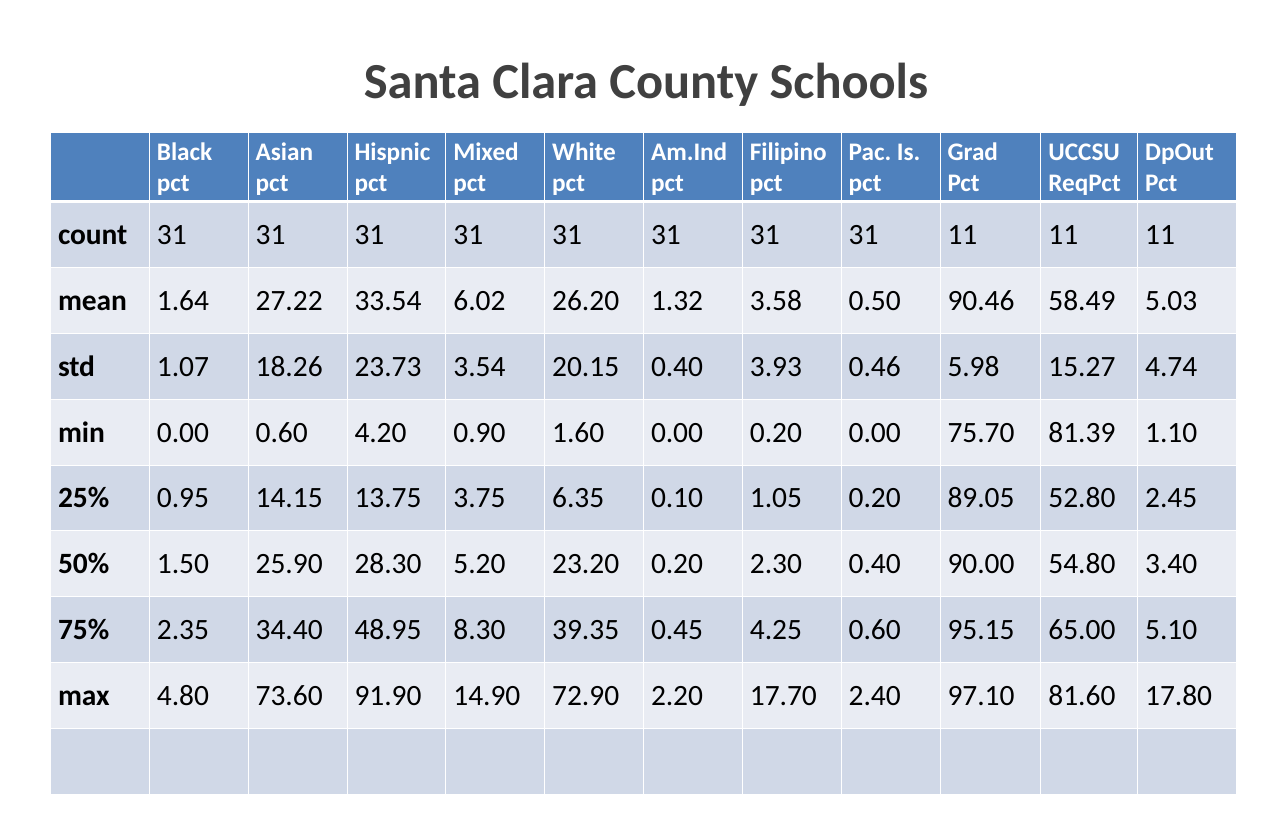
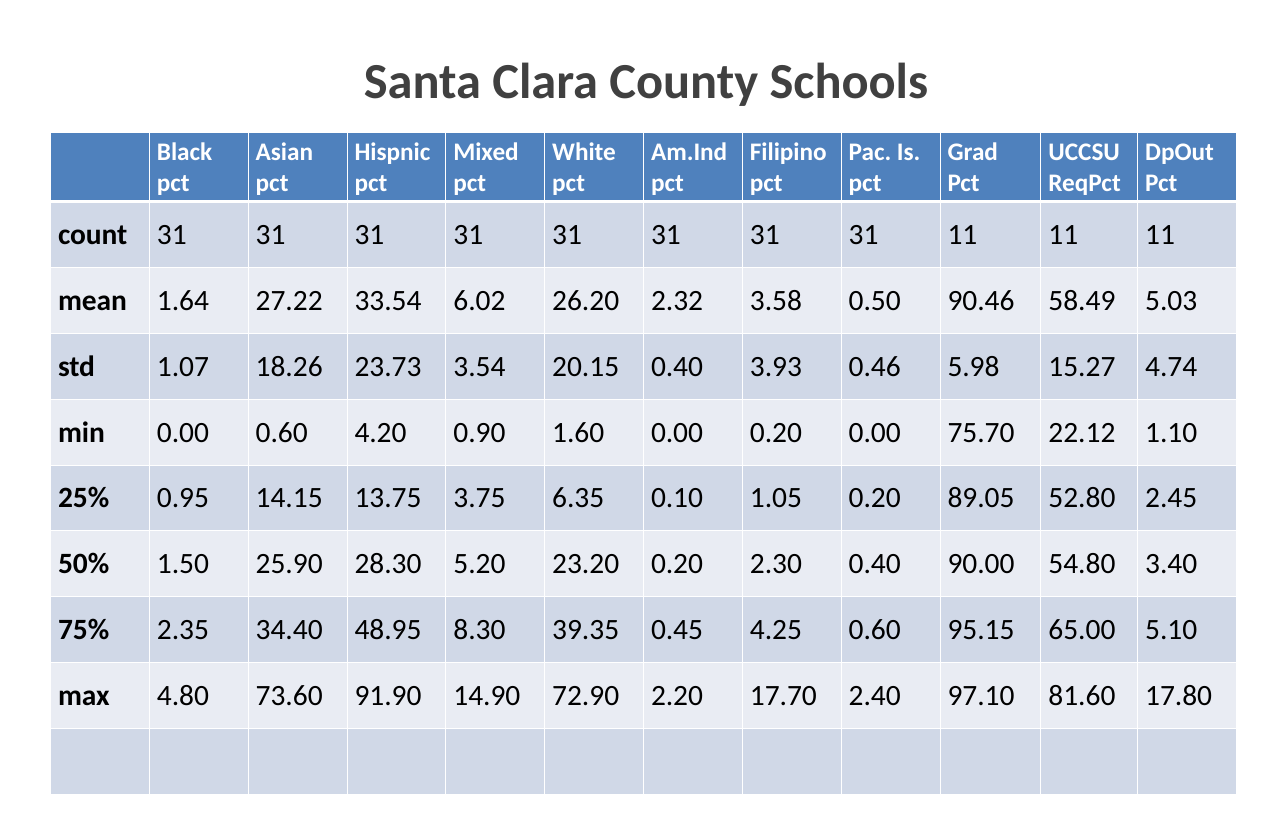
1.32: 1.32 -> 2.32
81.39: 81.39 -> 22.12
